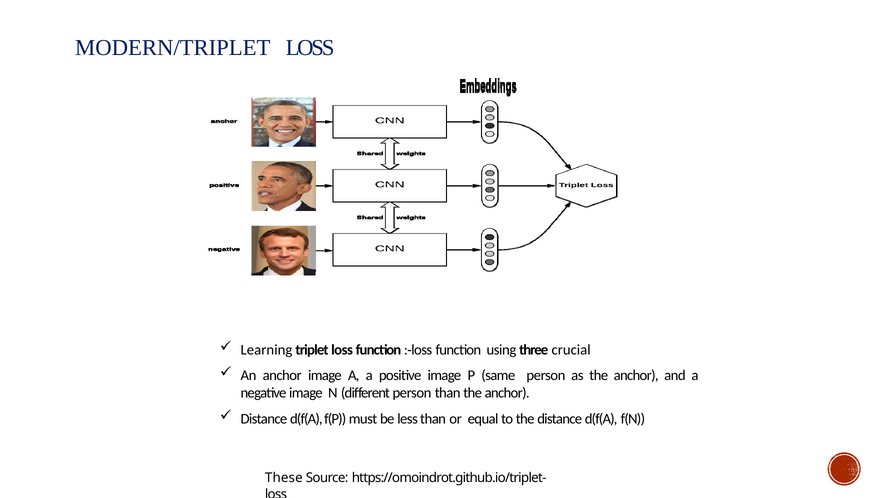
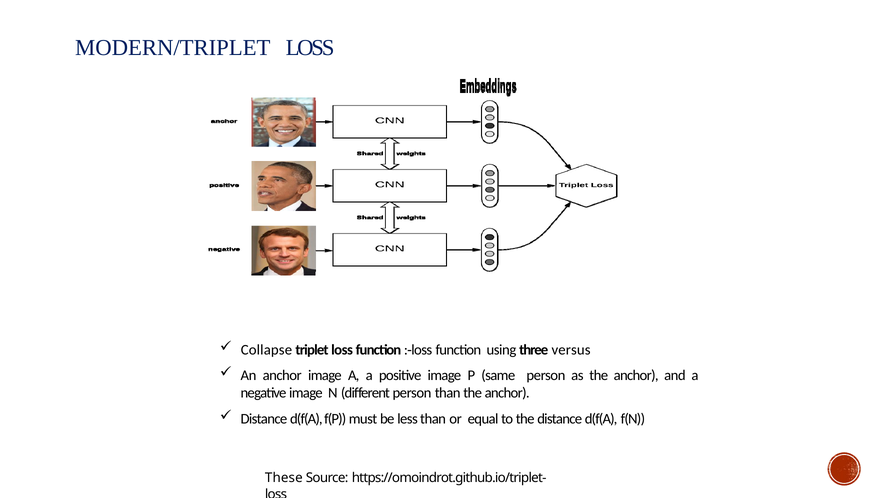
Learning: Learning -> Collapse
crucial: crucial -> versus
